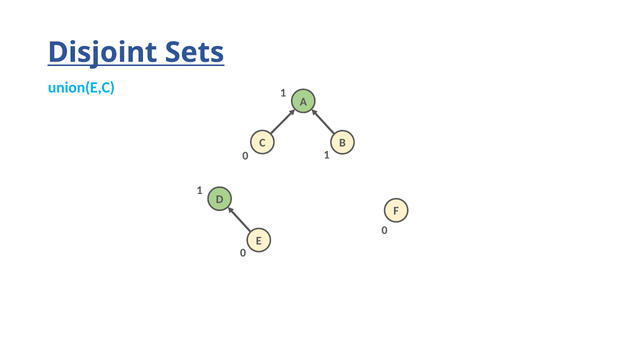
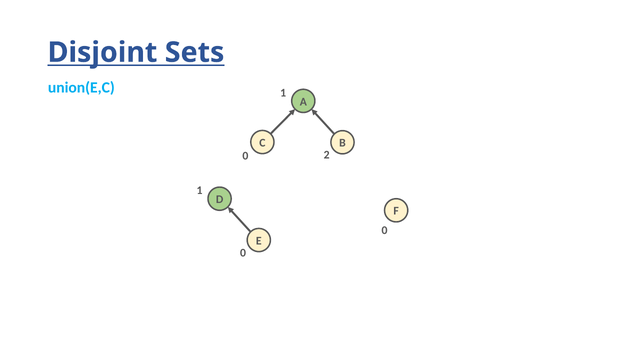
0 1: 1 -> 2
